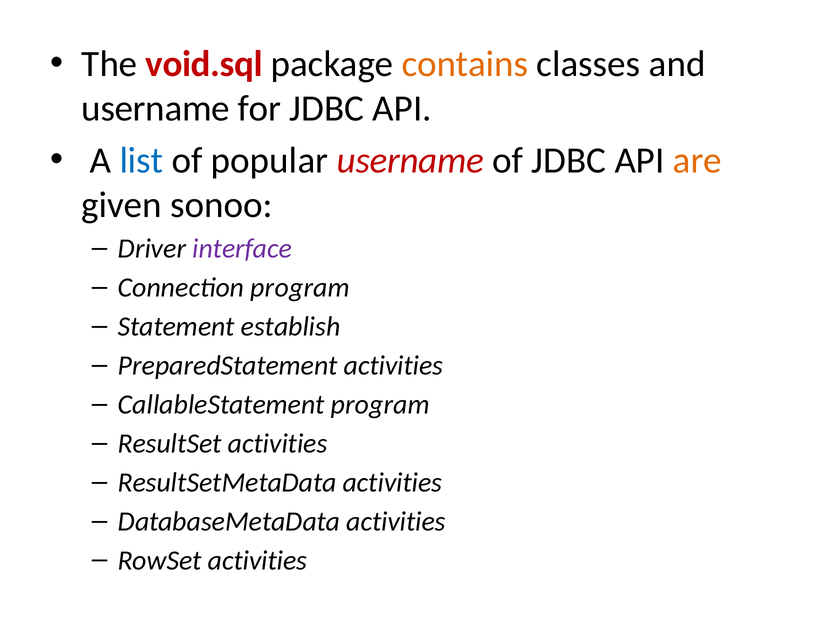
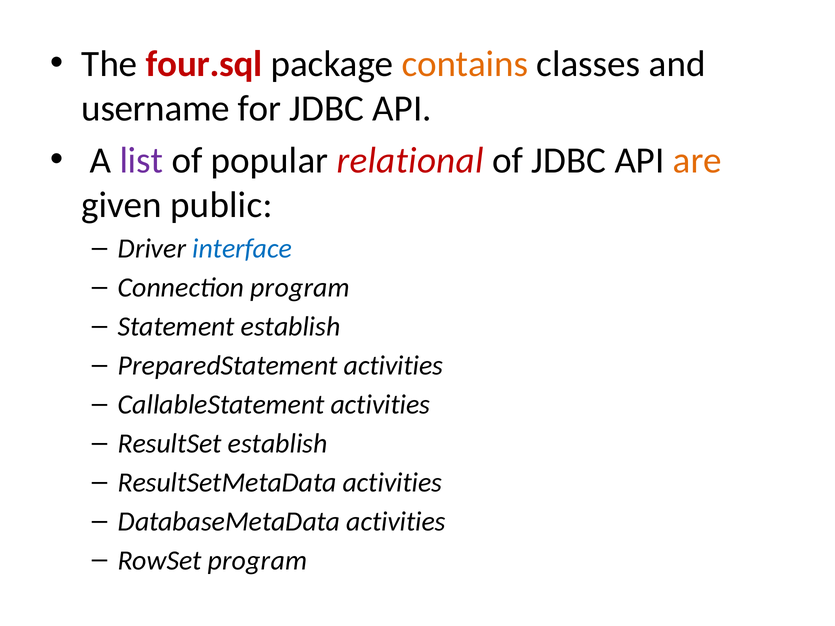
void.sql: void.sql -> four.sql
list colour: blue -> purple
popular username: username -> relational
sonoo: sonoo -> public
interface colour: purple -> blue
CallableStatement program: program -> activities
ResultSet activities: activities -> establish
RowSet activities: activities -> program
